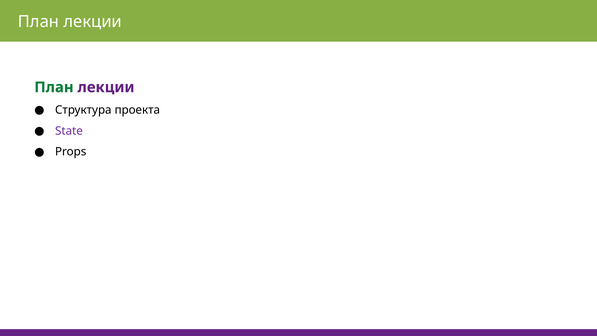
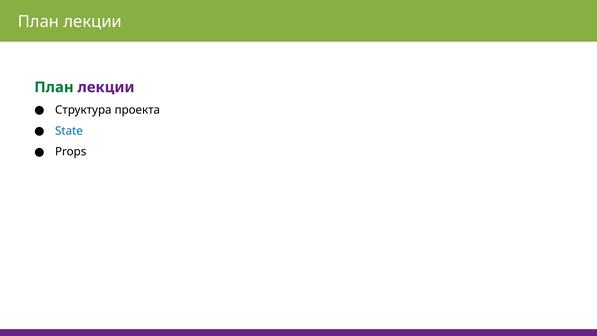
State colour: purple -> blue
